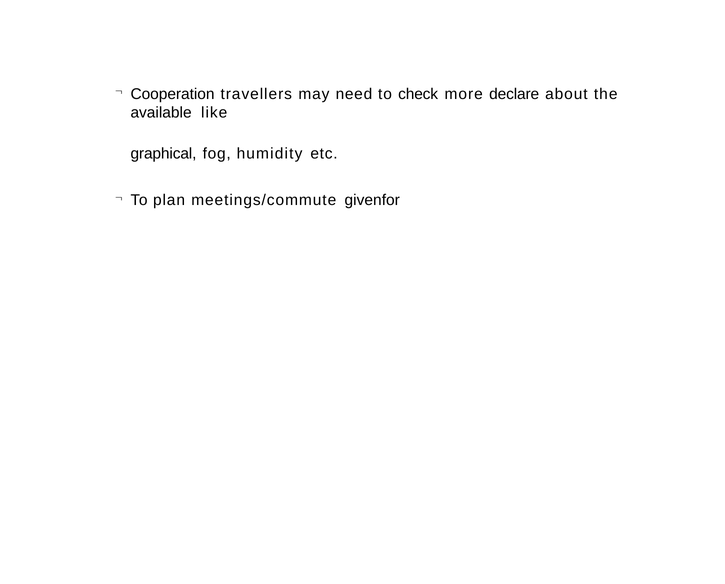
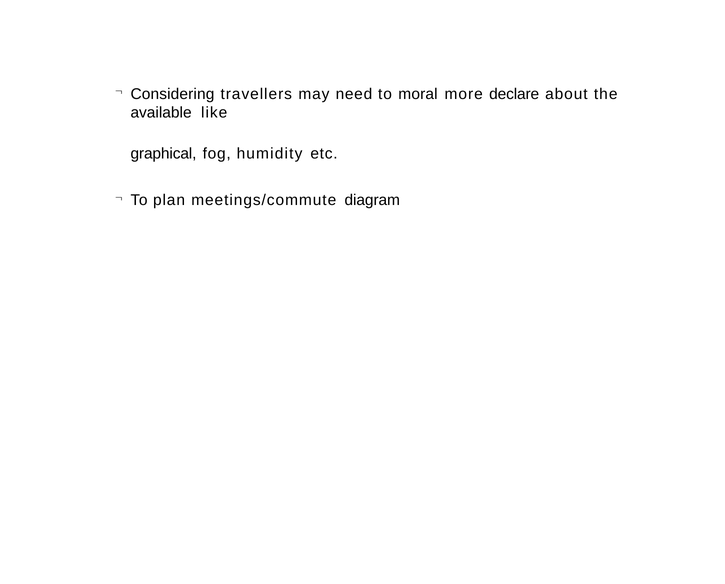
Cooperation: Cooperation -> Considering
check: check -> moral
givenfor: givenfor -> diagram
